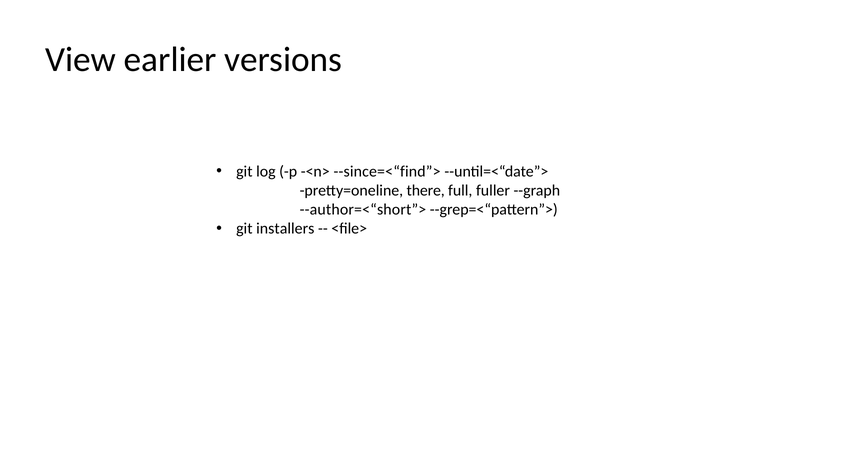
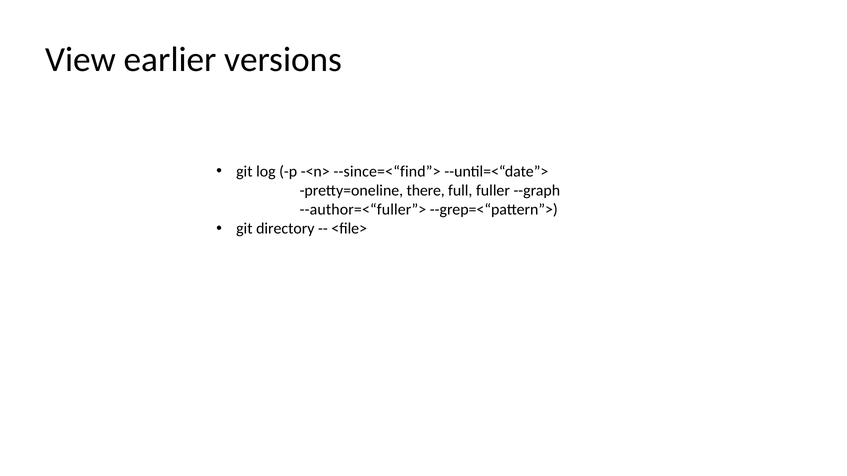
--author=<“short”>: --author=<“short”> -> --author=<“fuller”>
installers: installers -> directory
